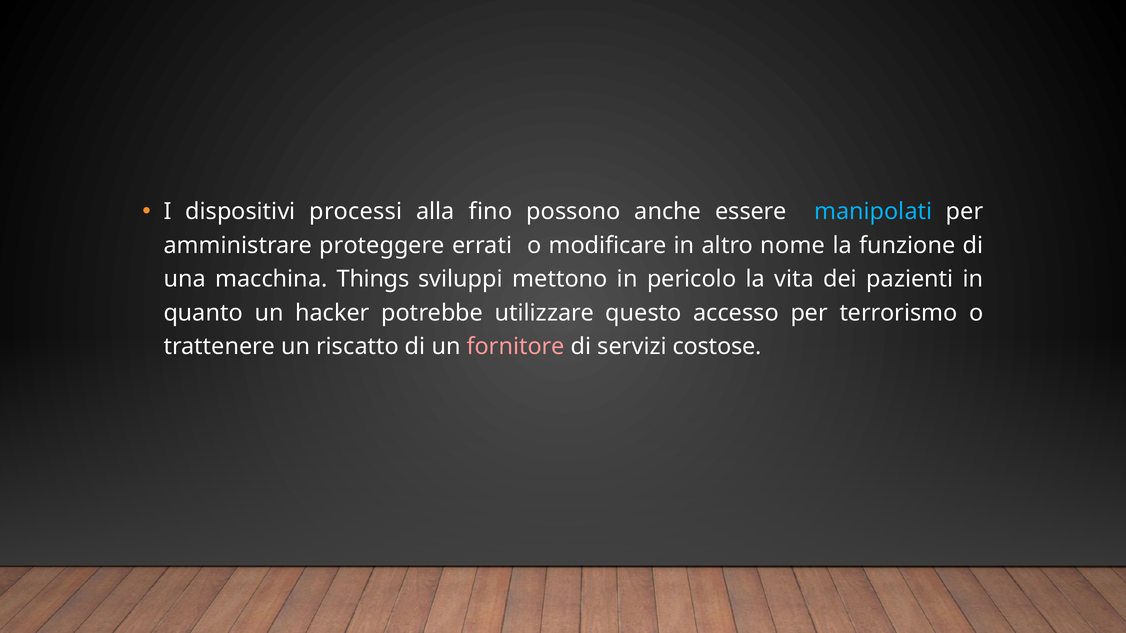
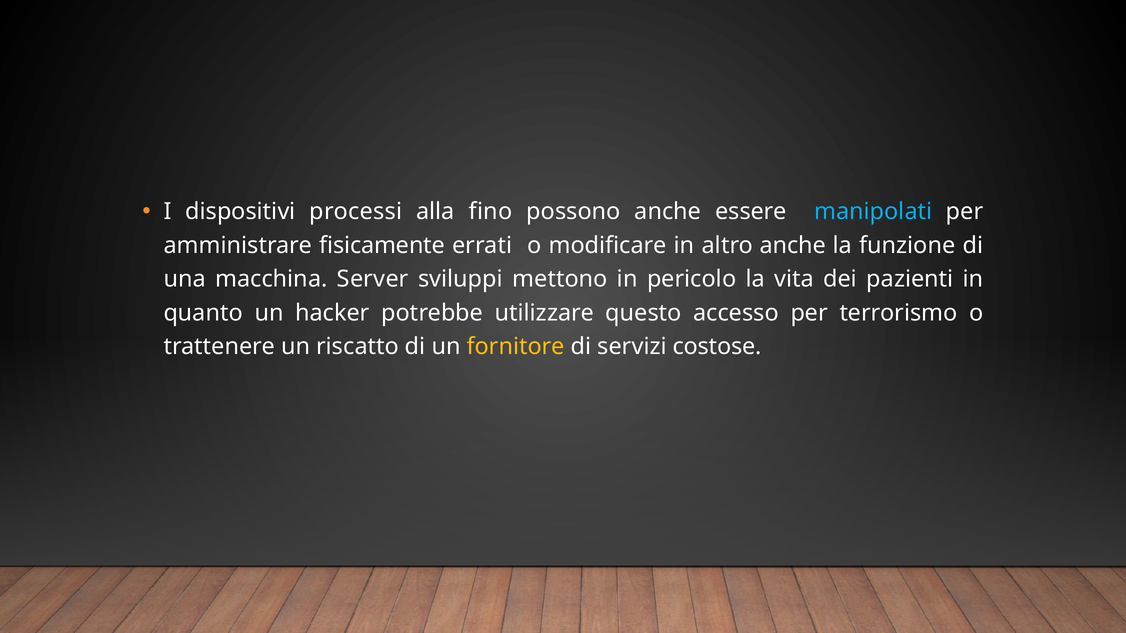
proteggere: proteggere -> fisicamente
altro nome: nome -> anche
Things: Things -> Server
fornitore colour: pink -> yellow
